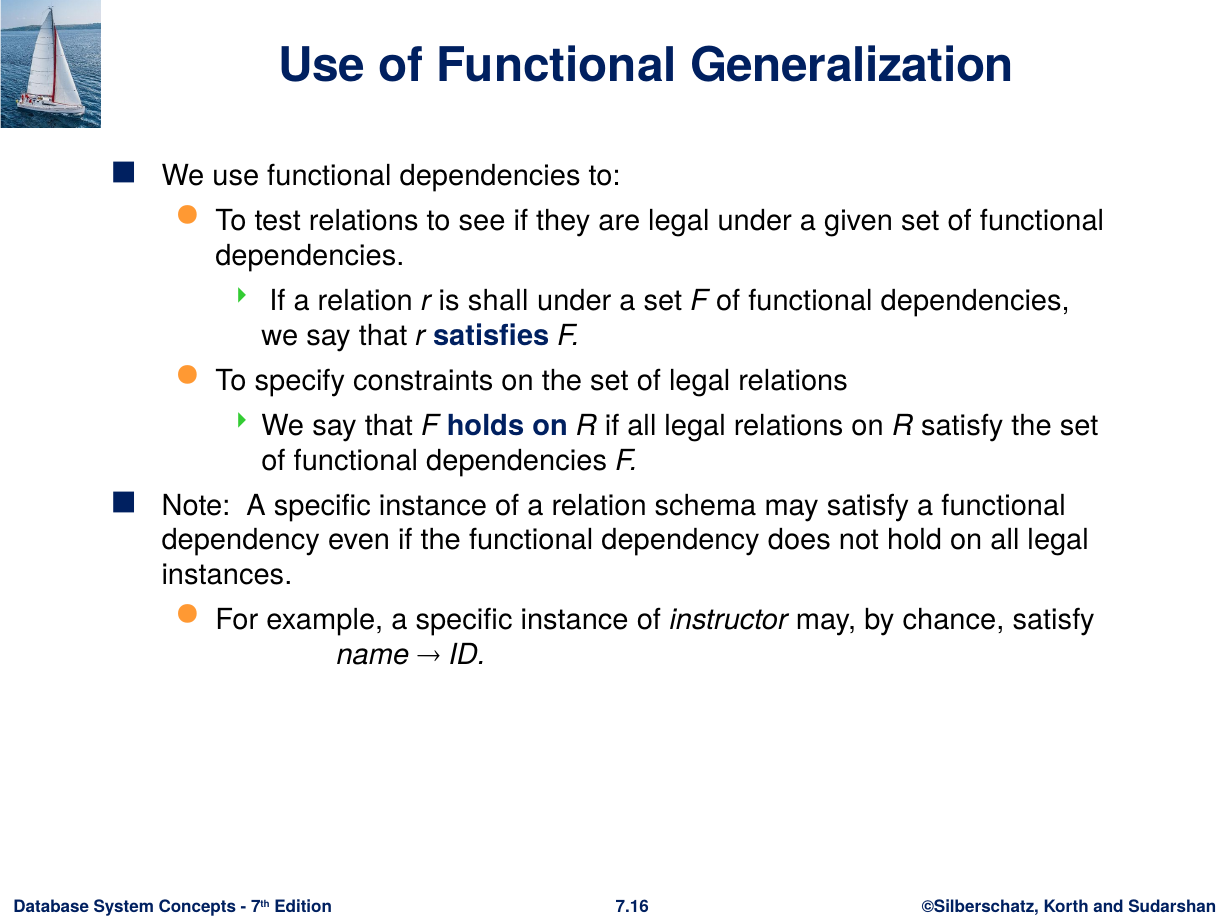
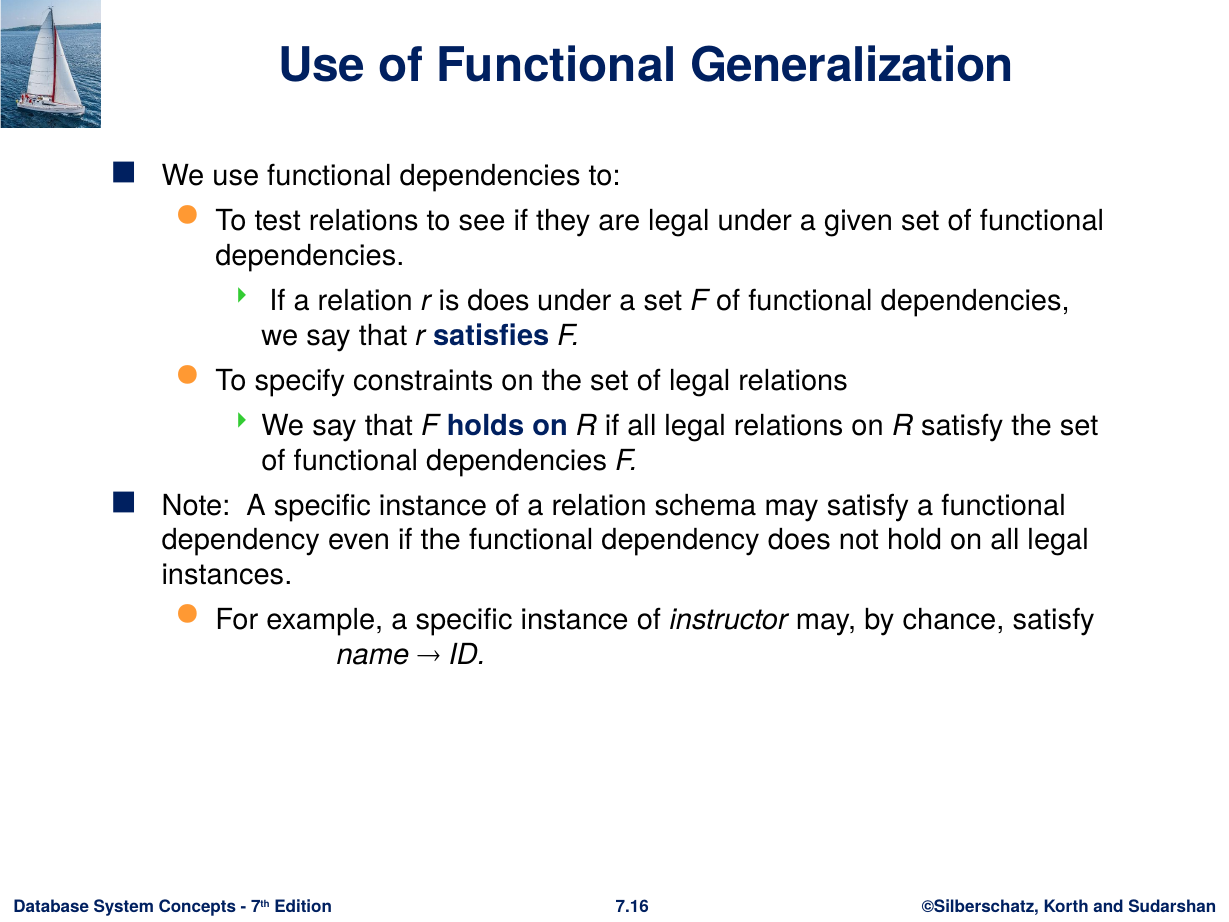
is shall: shall -> does
